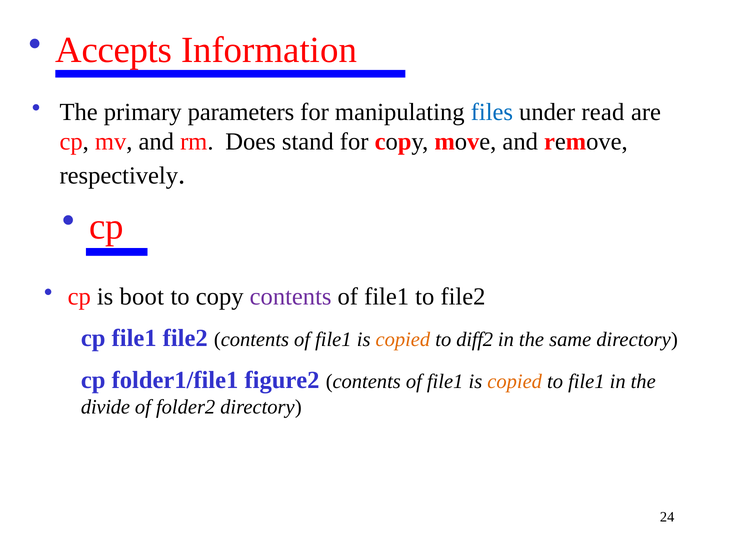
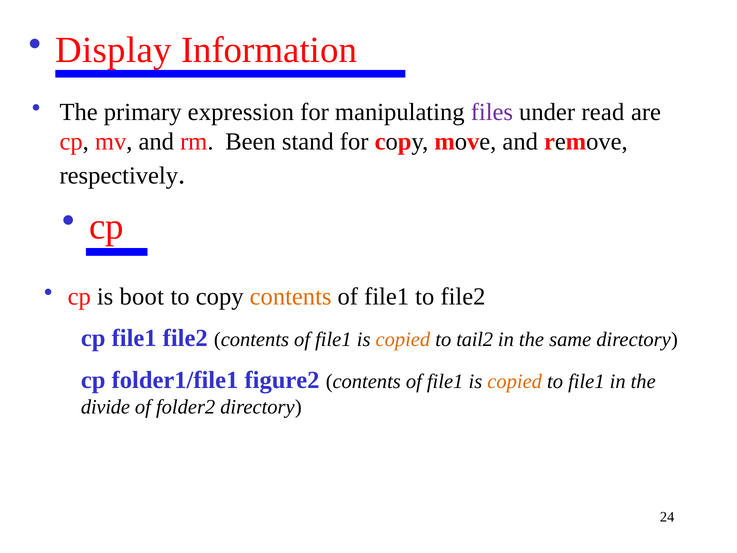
Accepts: Accepts -> Display
parameters: parameters -> expression
files colour: blue -> purple
Does: Does -> Been
contents at (291, 296) colour: purple -> orange
diff2: diff2 -> tail2
